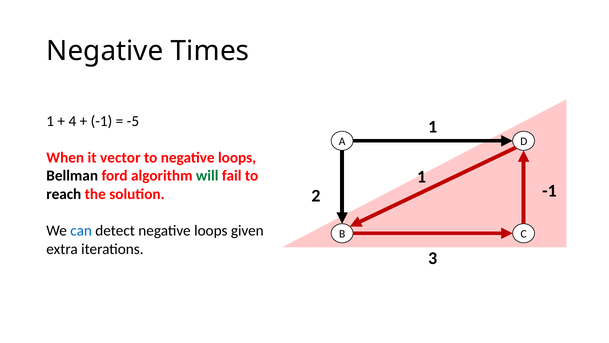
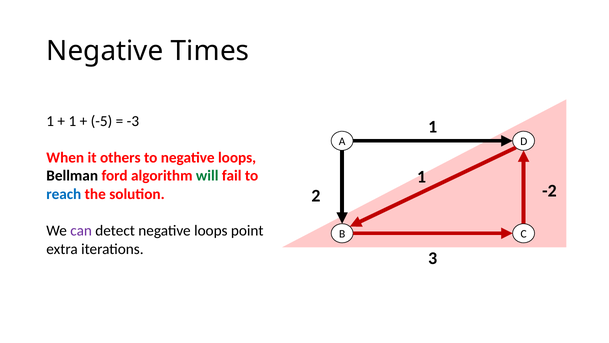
4 at (72, 121): 4 -> 1
-1 at (101, 121): -1 -> -5
-5: -5 -> -3
vector: vector -> others
-1 at (549, 191): -1 -> -2
reach colour: black -> blue
can colour: blue -> purple
given: given -> point
